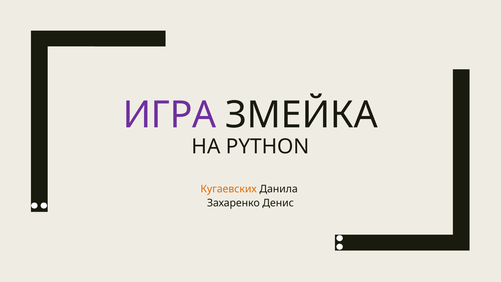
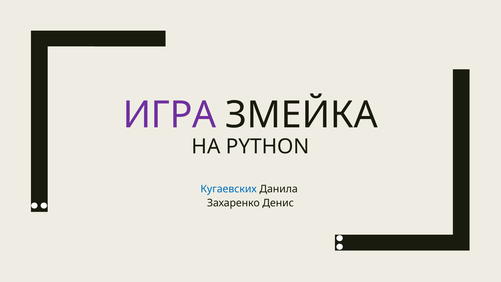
Кугаевских colour: orange -> blue
